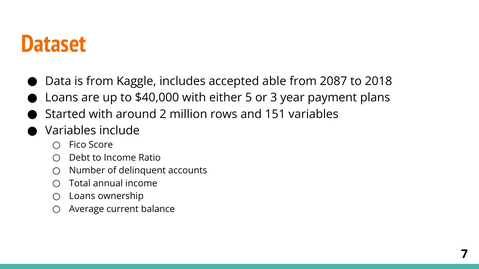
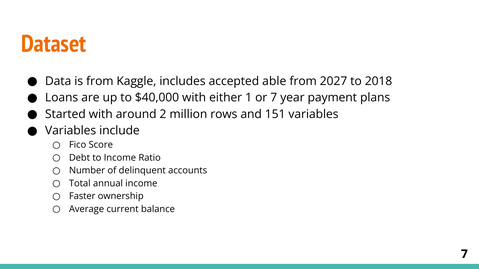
2087: 2087 -> 2027
5: 5 -> 1
or 3: 3 -> 7
Loans at (82, 196): Loans -> Faster
